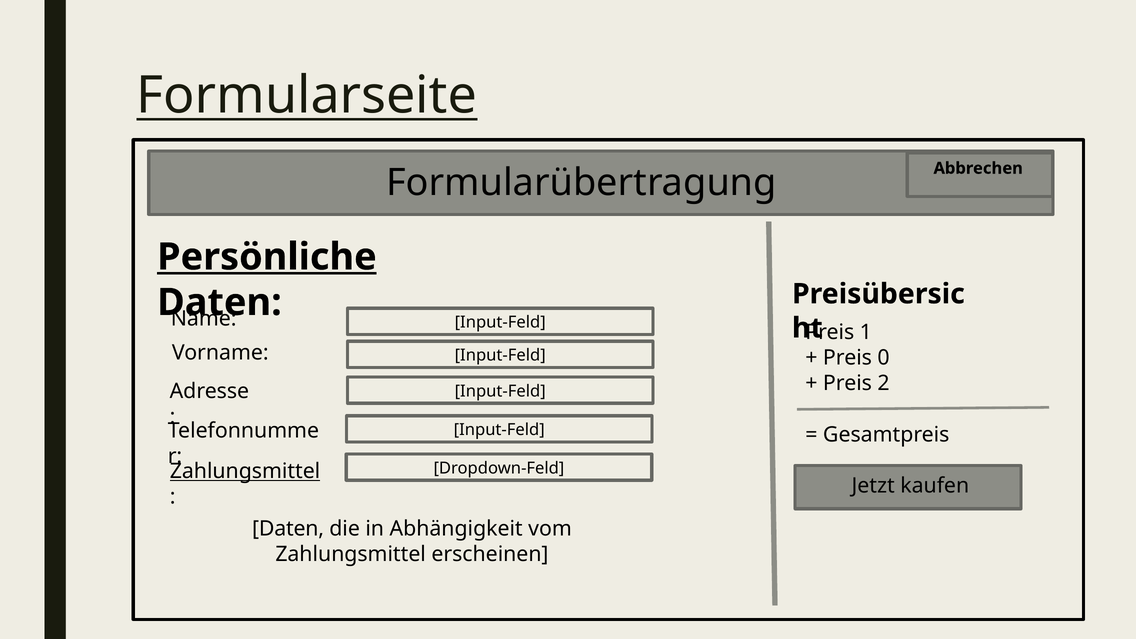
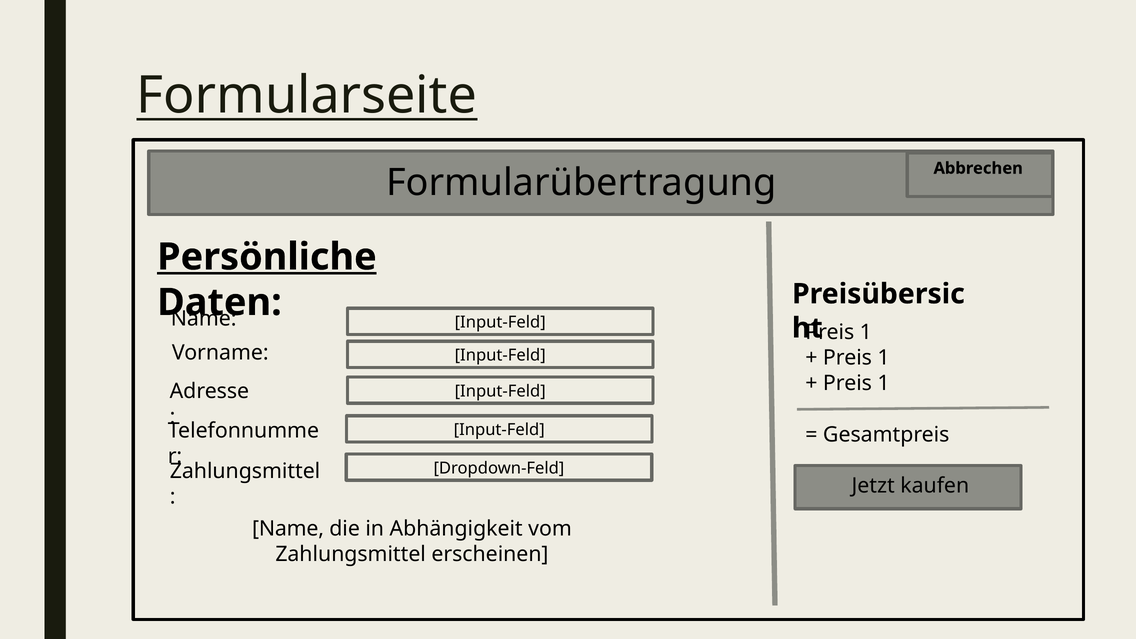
0 at (884, 358): 0 -> 1
2 at (884, 383): 2 -> 1
Zahlungsmittel at (245, 471) underline: present -> none
Daten at (288, 528): Daten -> Name
